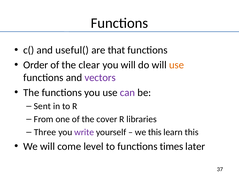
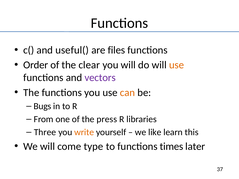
that: that -> files
can colour: purple -> orange
Sent: Sent -> Bugs
cover: cover -> press
write colour: purple -> orange
we this: this -> like
level: level -> type
